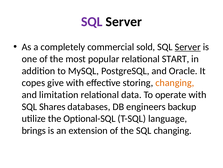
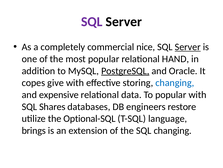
sold: sold -> nice
START: START -> HAND
PostgreSQL underline: none -> present
changing at (175, 82) colour: orange -> blue
limitation: limitation -> expensive
To operate: operate -> popular
backup: backup -> restore
